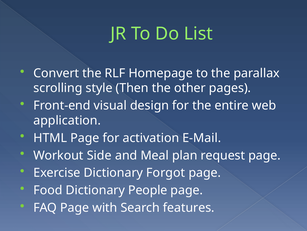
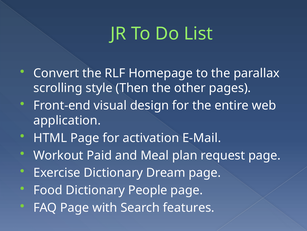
Side: Side -> Paid
Forgot: Forgot -> Dream
